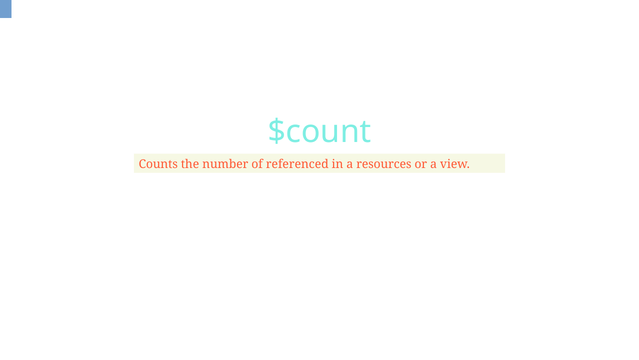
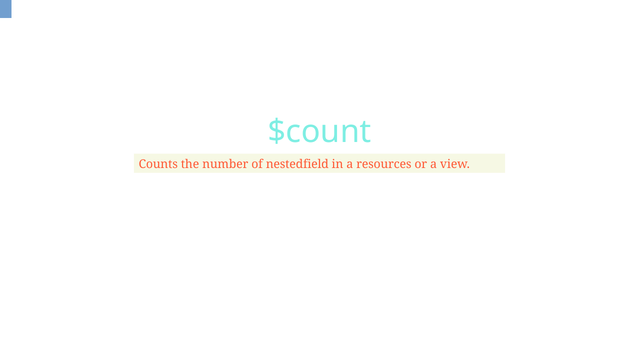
referenced: referenced -> nestedfield
